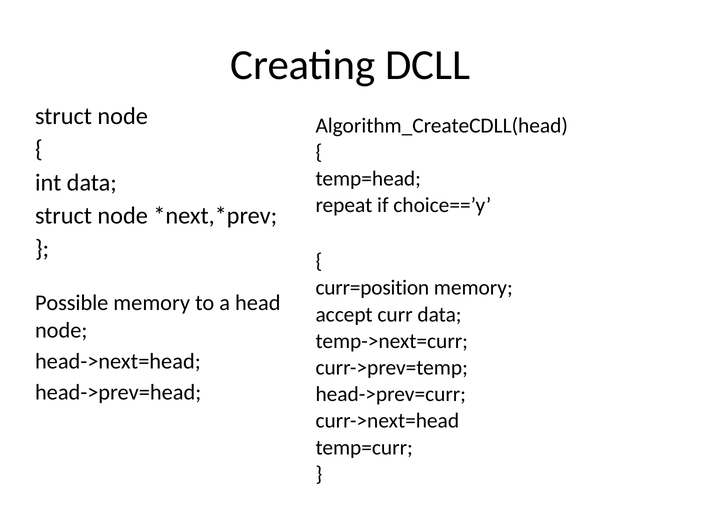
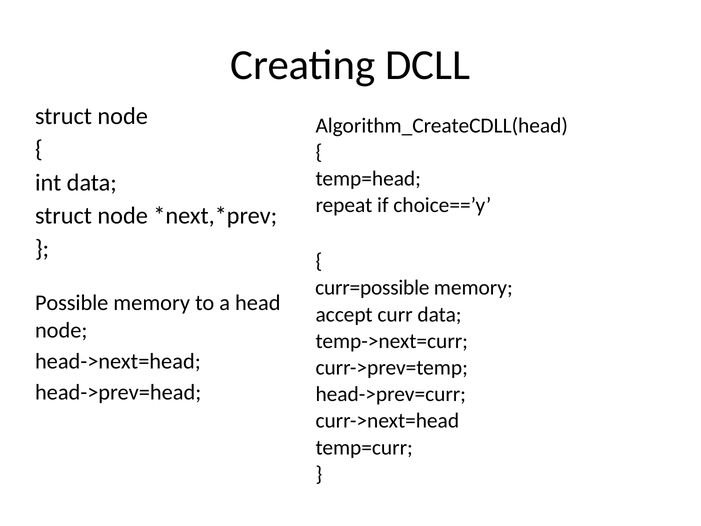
curr=position: curr=position -> curr=possible
